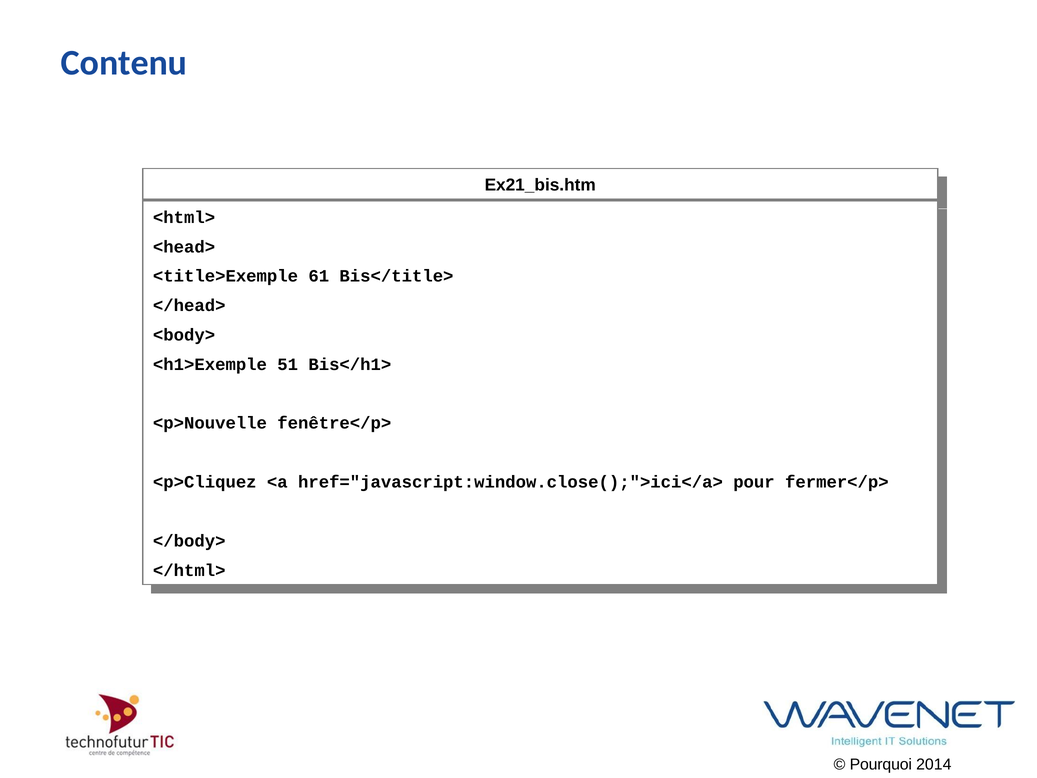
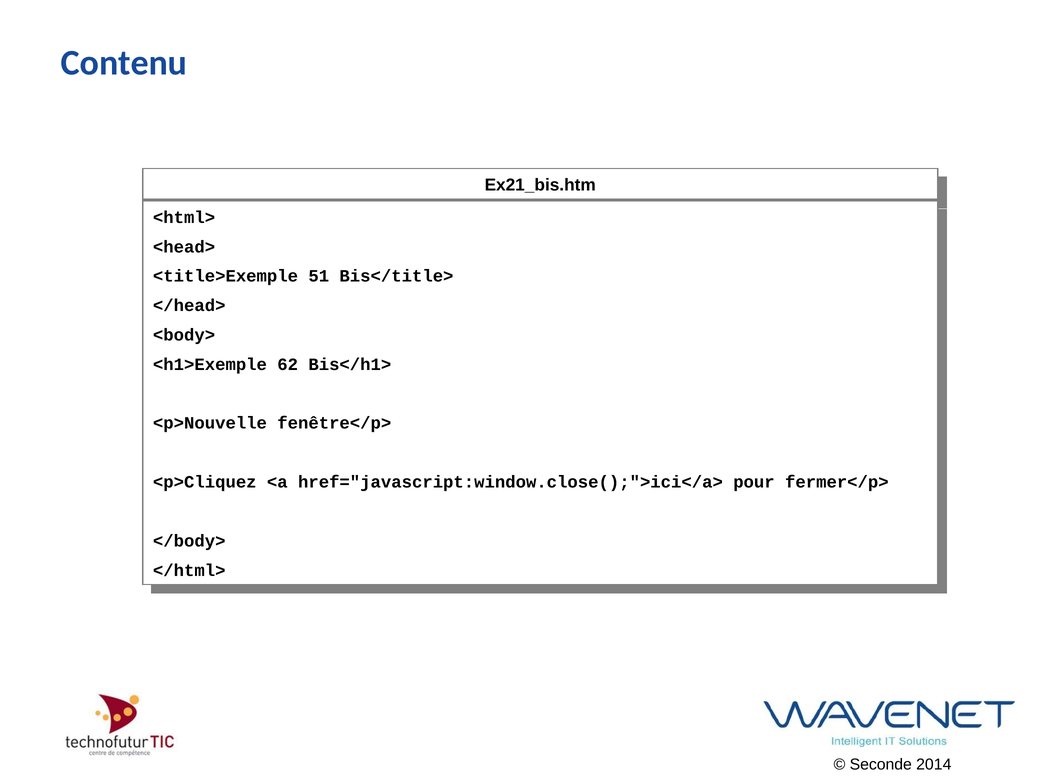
61: 61 -> 51
51: 51 -> 62
Pourquoi: Pourquoi -> Seconde
